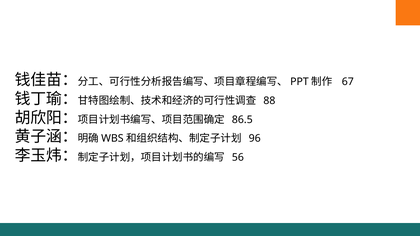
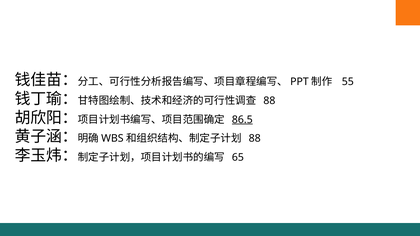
67: 67 -> 55
86.5 underline: none -> present
96 at (255, 139): 96 -> 88
56: 56 -> 65
